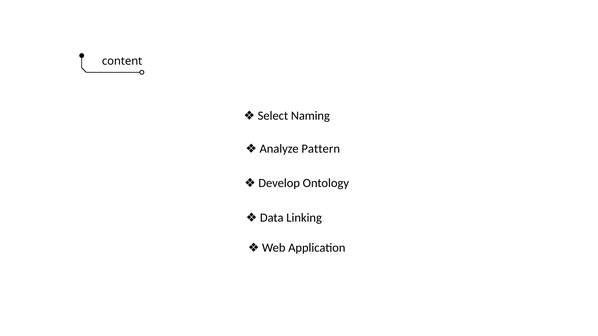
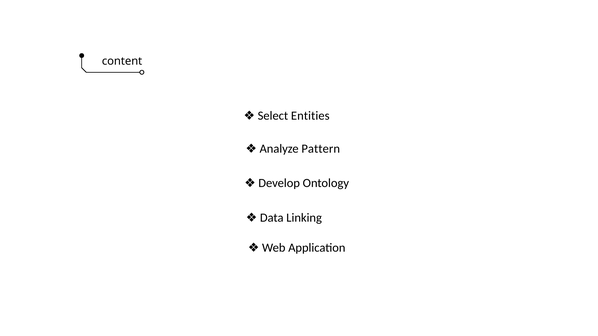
Naming: Naming -> Entities
